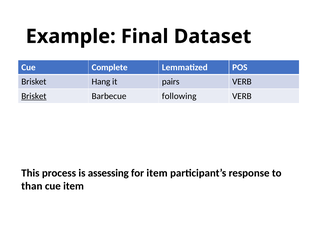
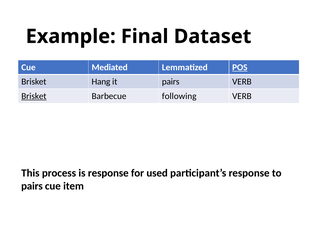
Complete: Complete -> Mediated
POS underline: none -> present
is assessing: assessing -> response
for item: item -> used
than at (32, 186): than -> pairs
